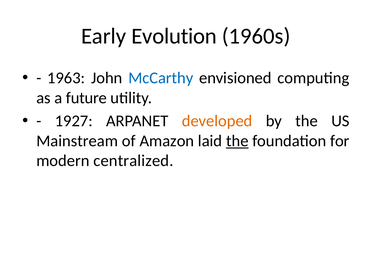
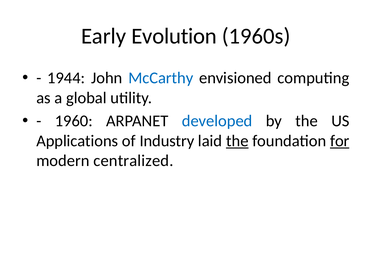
1963: 1963 -> 1944
future: future -> global
1927: 1927 -> 1960
developed colour: orange -> blue
Mainstream: Mainstream -> Applications
Amazon: Amazon -> Industry
for underline: none -> present
